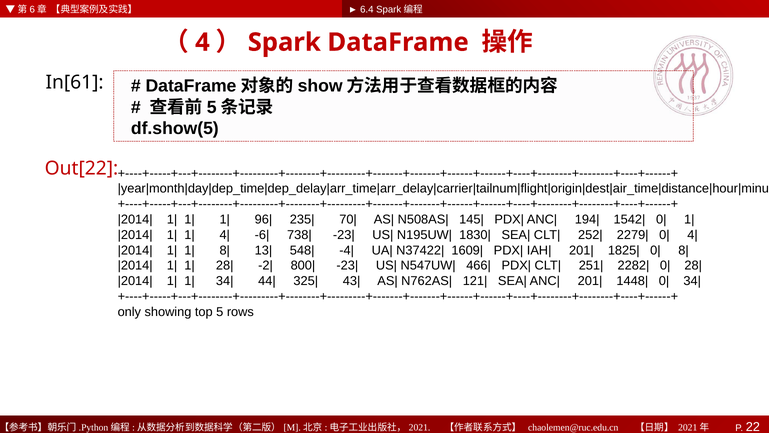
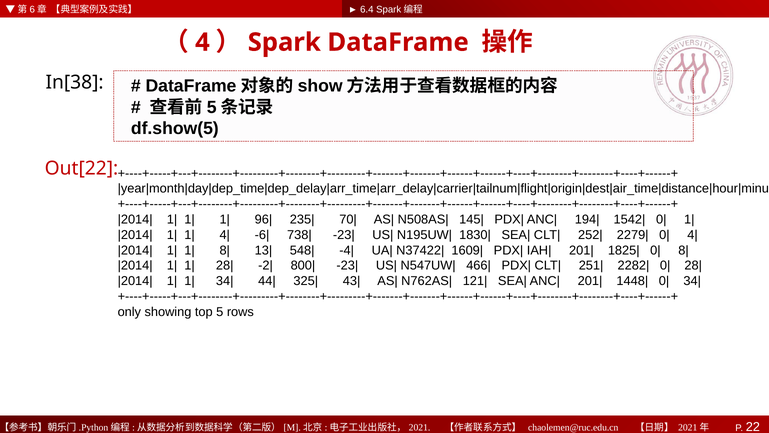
In[61: In[61 -> In[38
